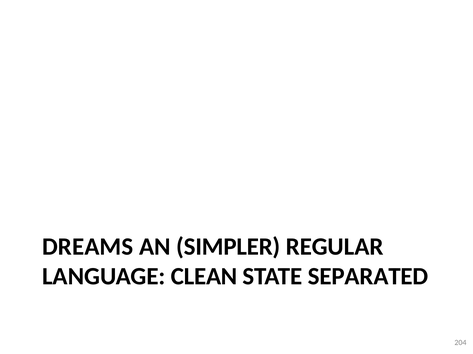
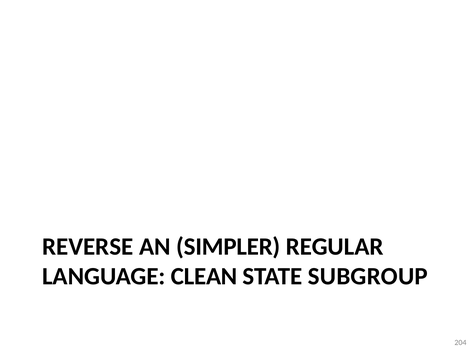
DREAMS: DREAMS -> REVERSE
SEPARATED: SEPARATED -> SUBGROUP
